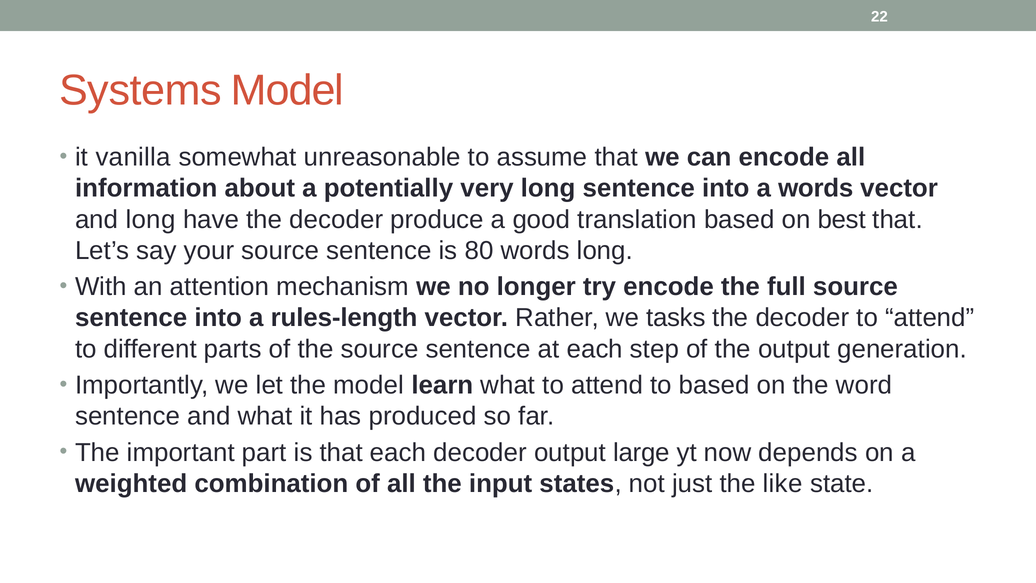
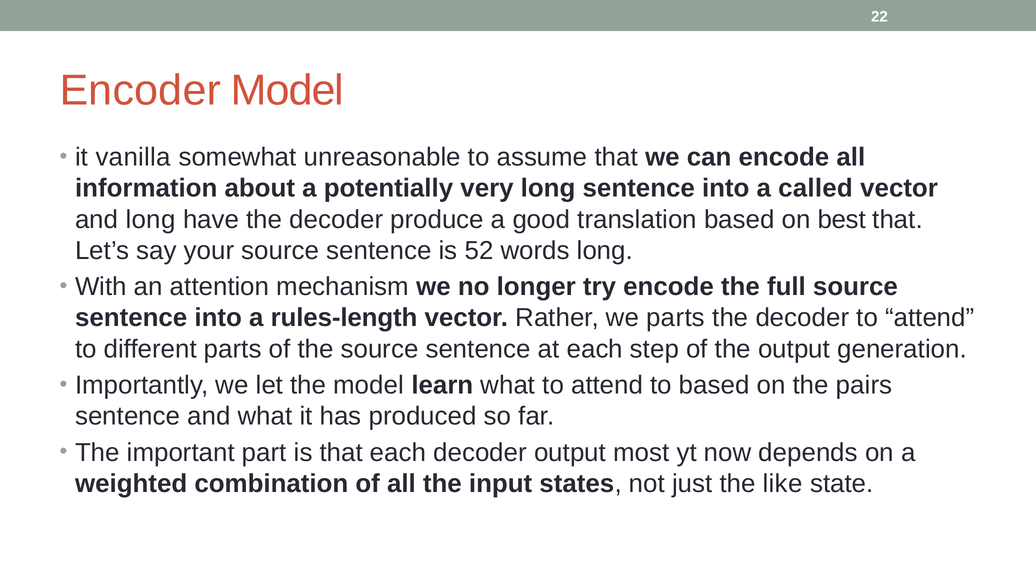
Systems: Systems -> Encoder
a words: words -> called
80: 80 -> 52
we tasks: tasks -> parts
word: word -> pairs
large: large -> most
